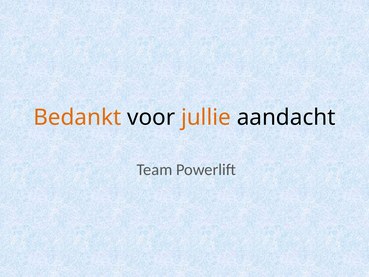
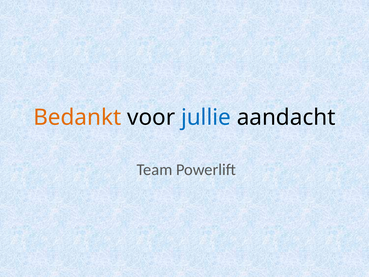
jullie colour: orange -> blue
